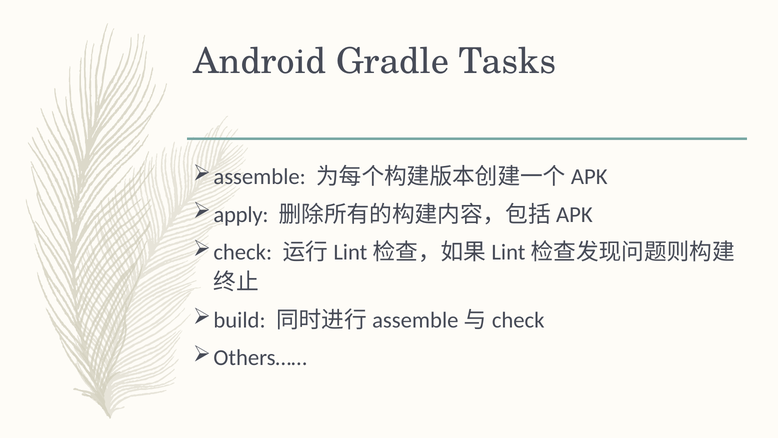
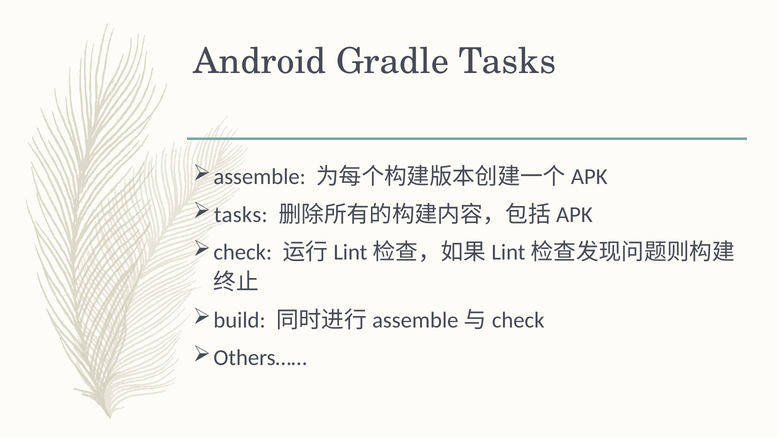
apply at (241, 214): apply -> tasks
